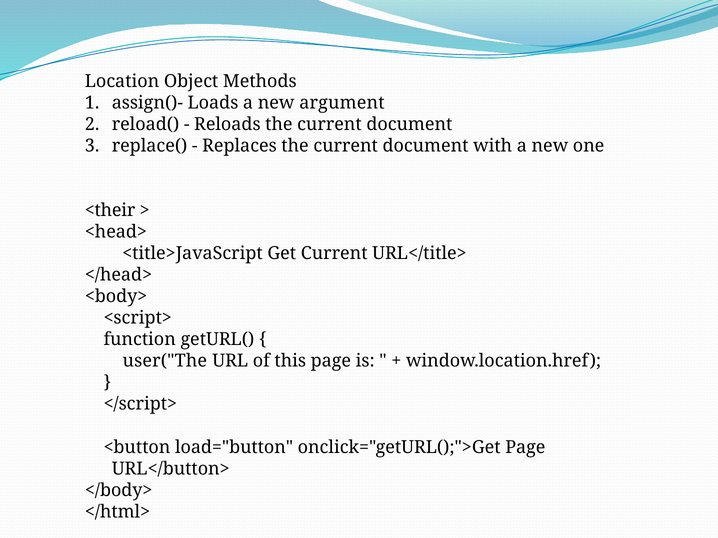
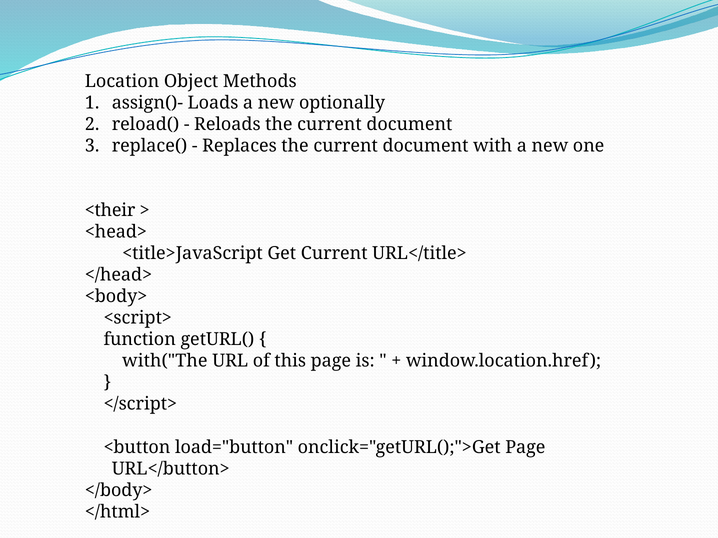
argument: argument -> optionally
user("The: user("The -> with("The
